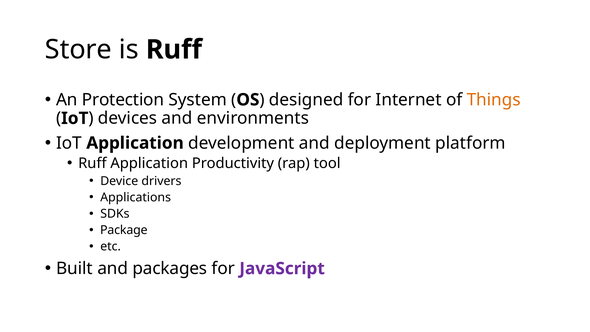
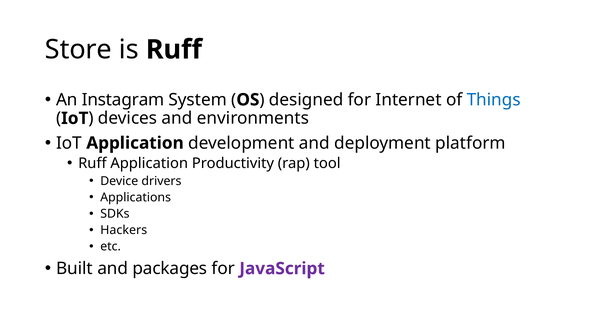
Protection: Protection -> Instagram
Things colour: orange -> blue
Package: Package -> Hackers
